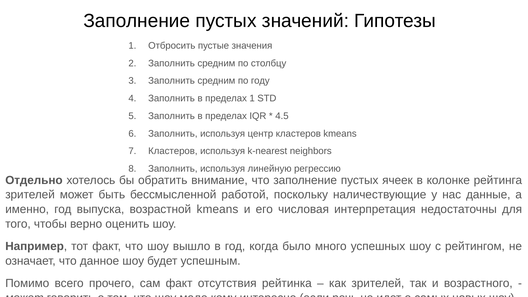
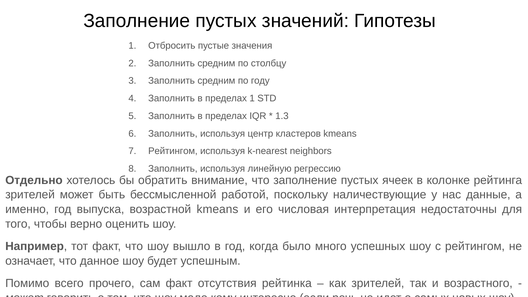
4.5: 4.5 -> 1.3
Кластеров at (173, 151): Кластеров -> Рейтингом
